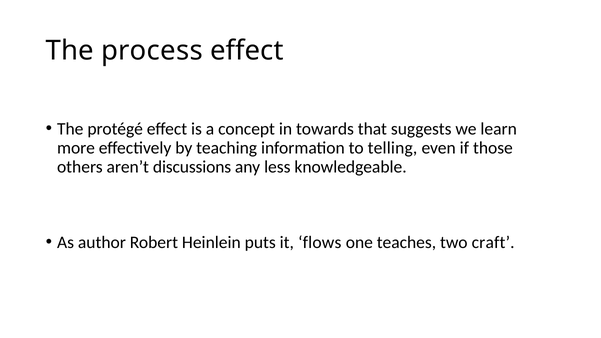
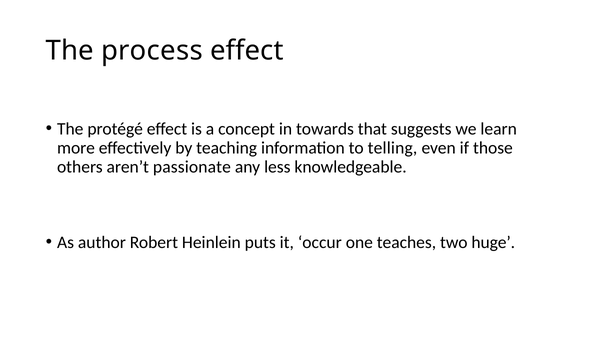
discussions: discussions -> passionate
flows: flows -> occur
craft: craft -> huge
